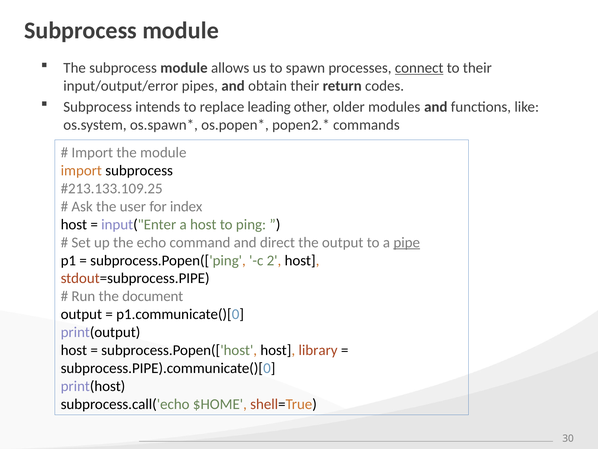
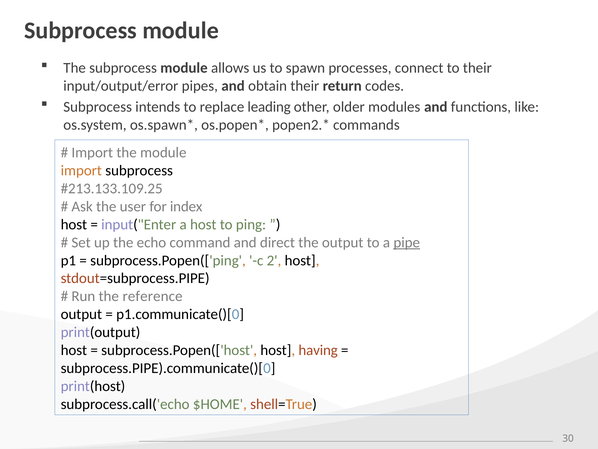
connect underline: present -> none
document: document -> reference
library: library -> having
